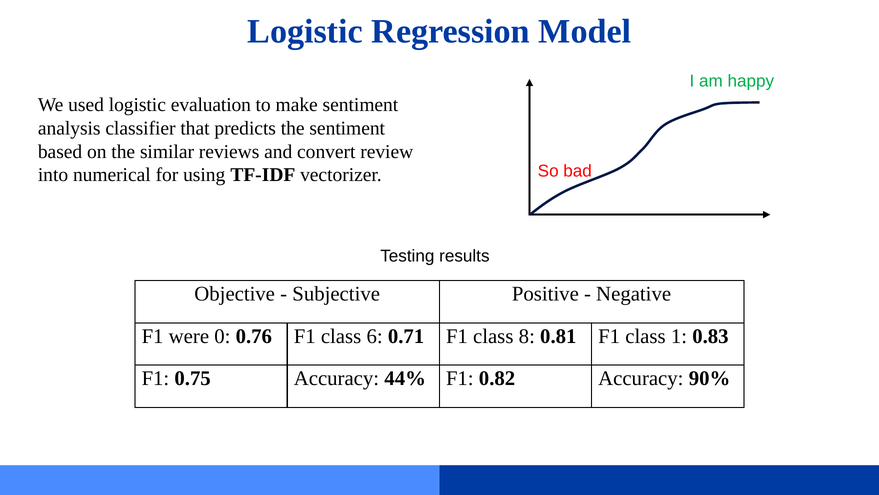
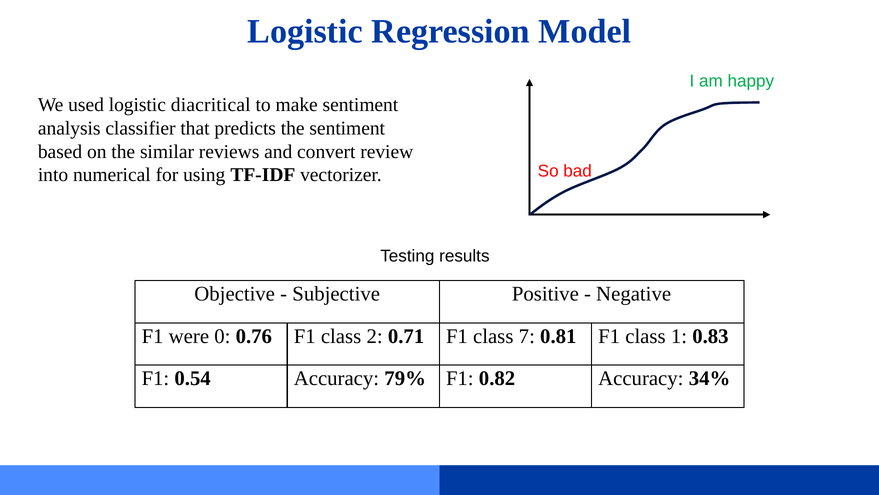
evaluation: evaluation -> diacritical
6: 6 -> 2
8: 8 -> 7
0.75: 0.75 -> 0.54
44%: 44% -> 79%
90%: 90% -> 34%
